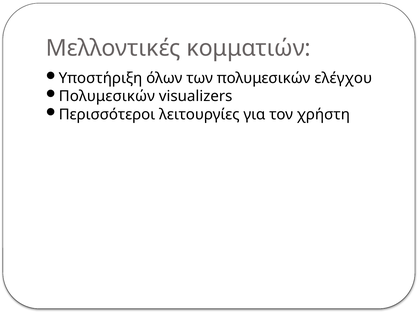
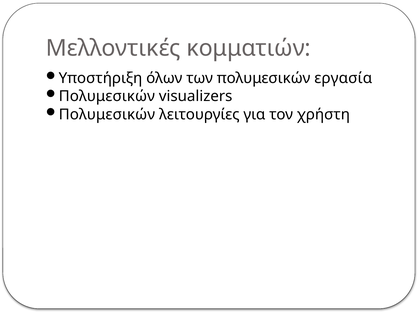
ελέγχου: ελέγχου -> εργασία
Περισσότεροι at (107, 115): Περισσότεροι -> Πολυμεσικών
